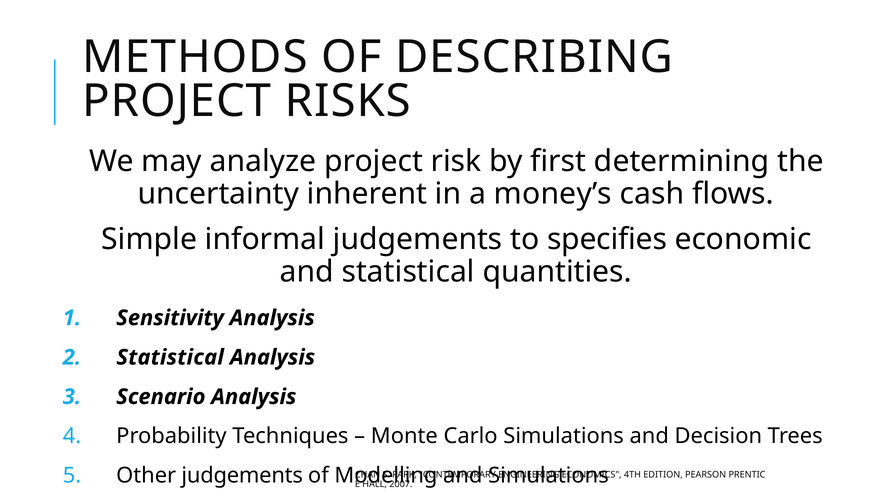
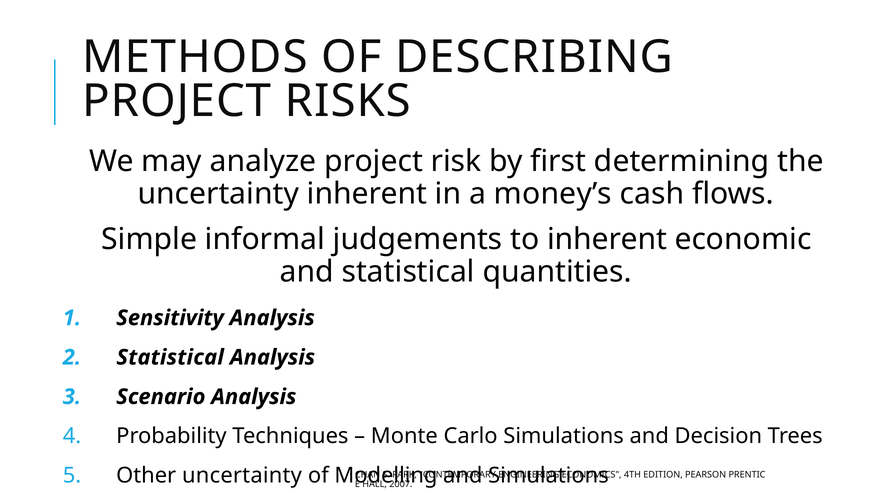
to specifies: specifies -> inherent
Other judgements: judgements -> uncertainty
